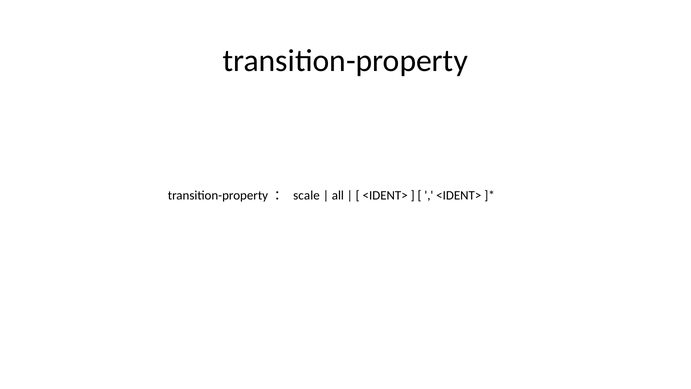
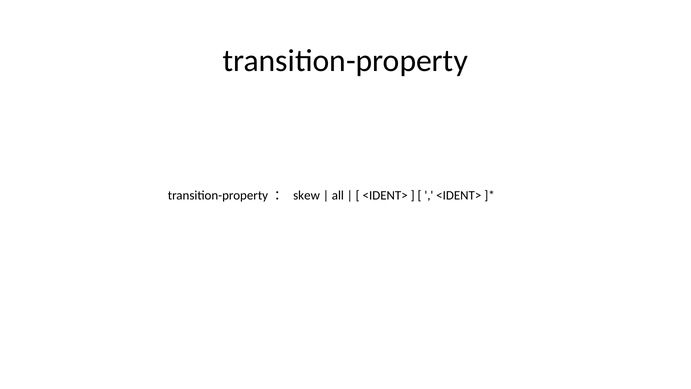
scale: scale -> skew
